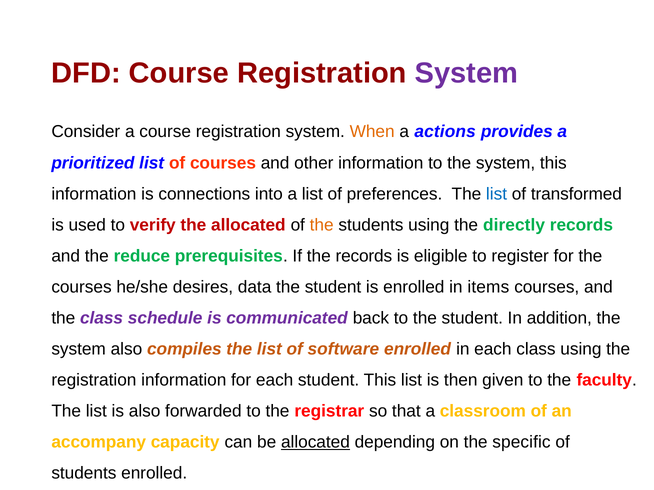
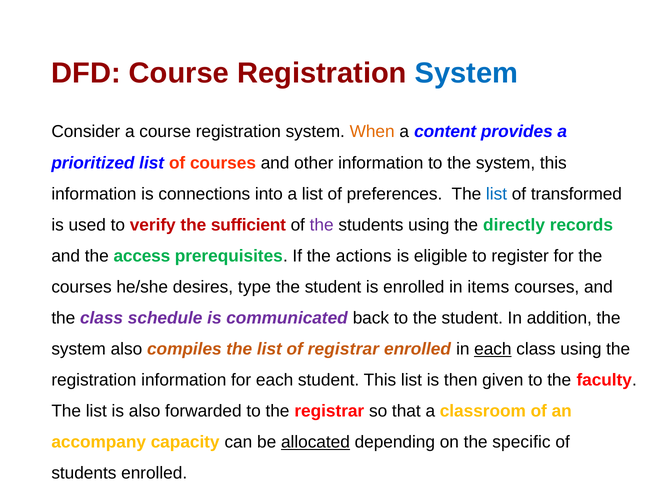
System at (466, 73) colour: purple -> blue
actions: actions -> content
the allocated: allocated -> sufficient
the at (322, 225) colour: orange -> purple
reduce: reduce -> access
the records: records -> actions
data: data -> type
of software: software -> registrar
each at (493, 349) underline: none -> present
